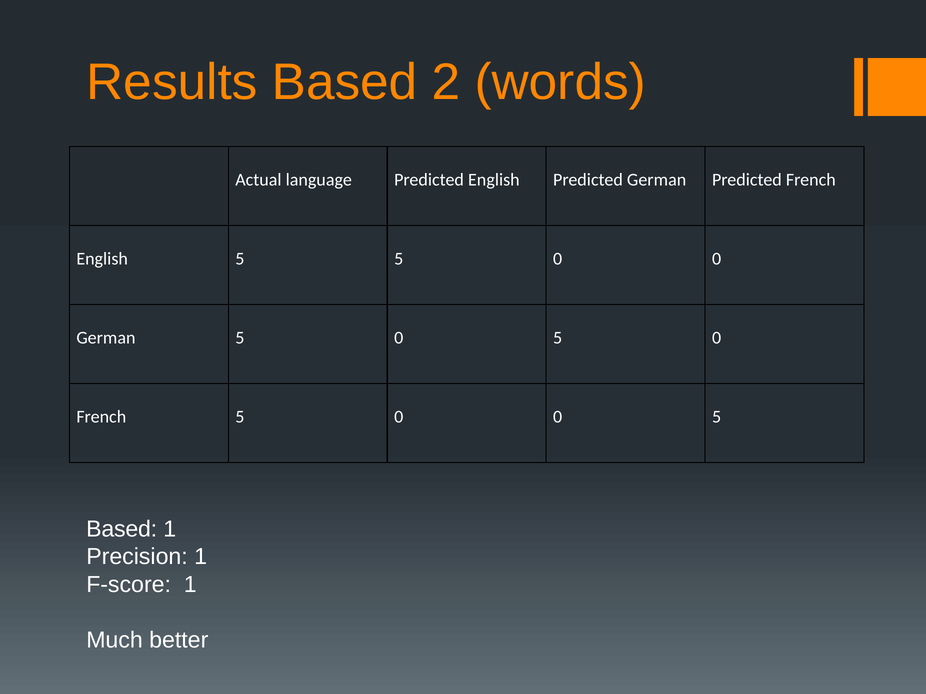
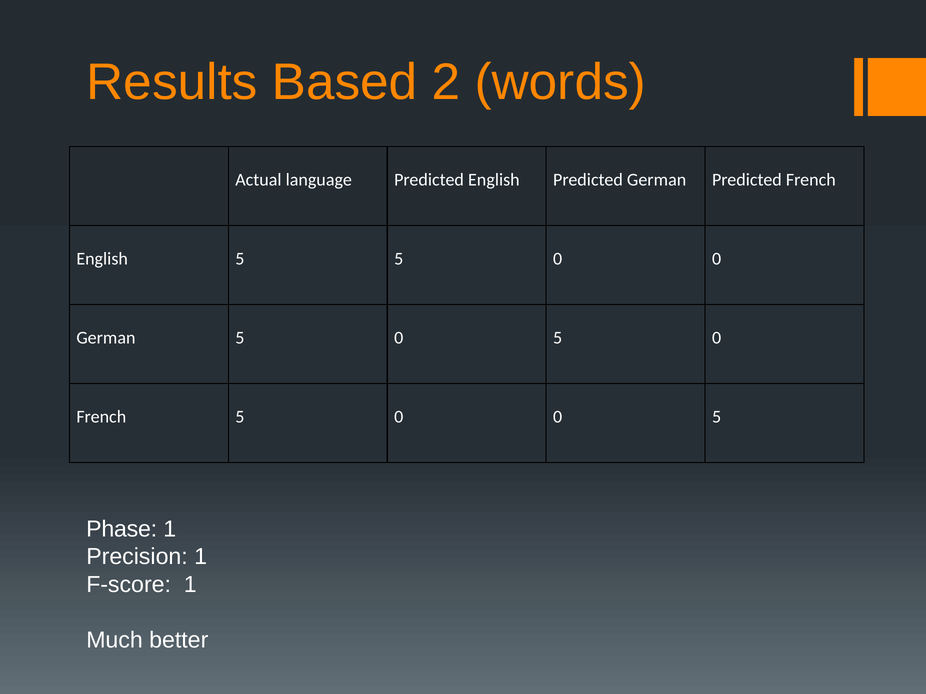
Based at (122, 529): Based -> Phase
